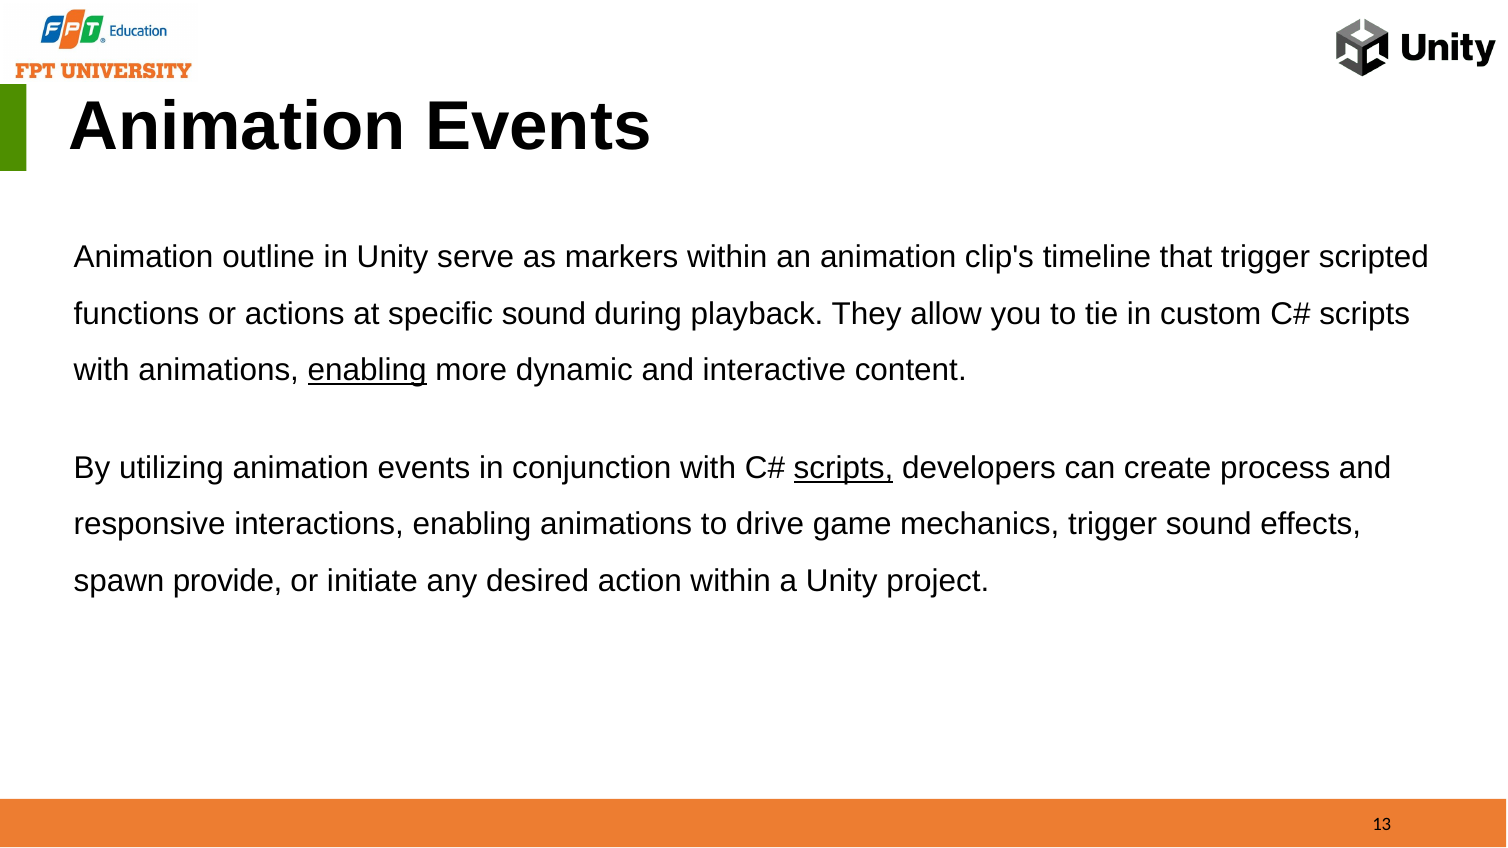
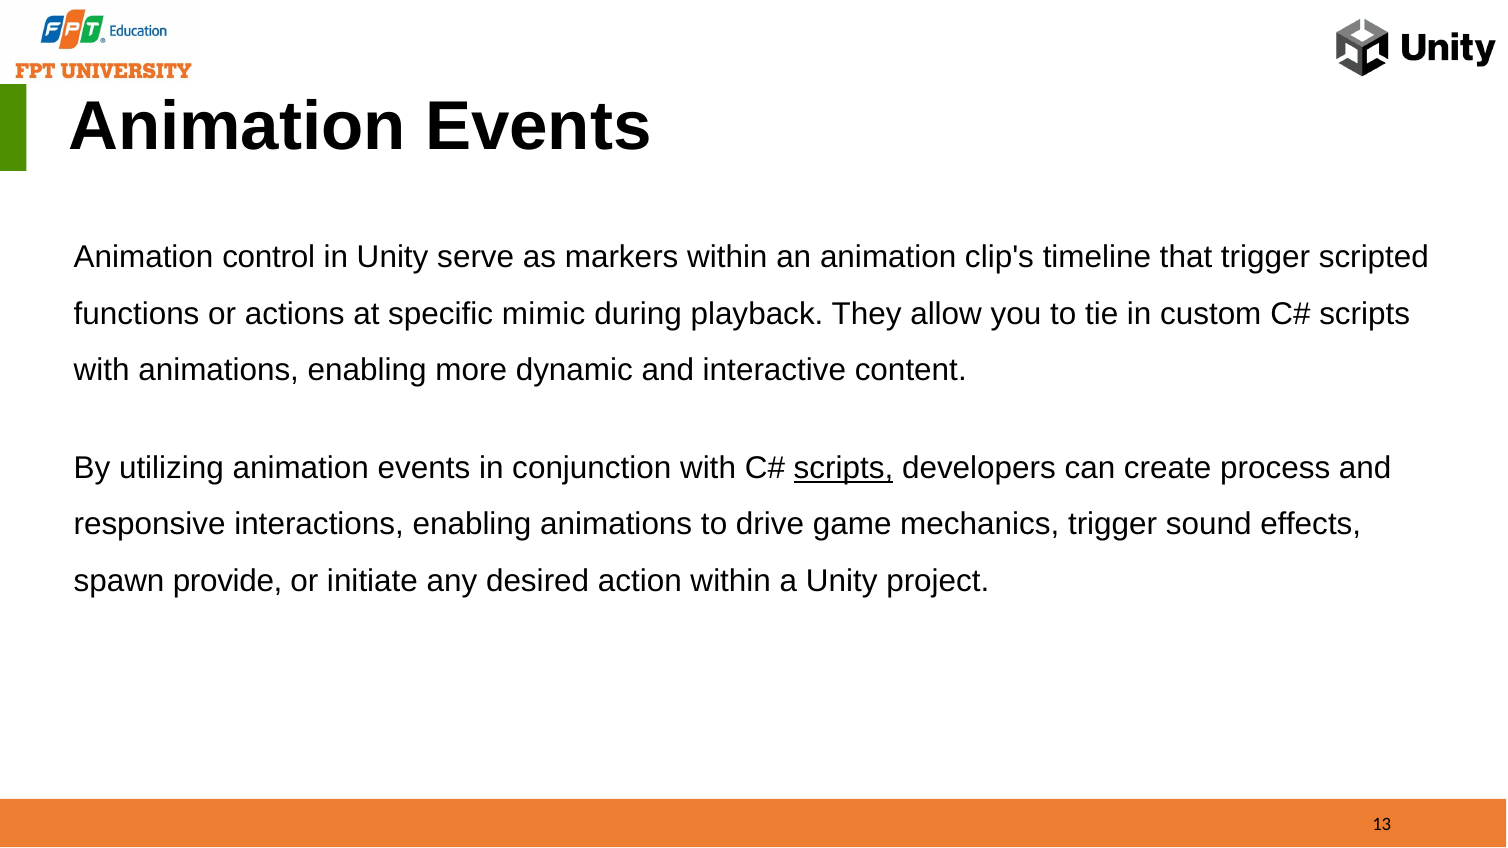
outline: outline -> control
specific sound: sound -> mimic
enabling at (367, 371) underline: present -> none
